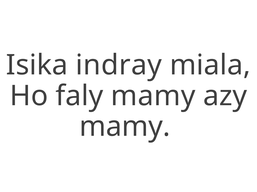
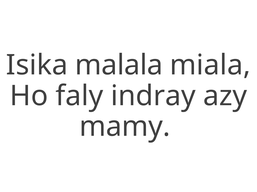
indray: indray -> malala
faly mamy: mamy -> indray
